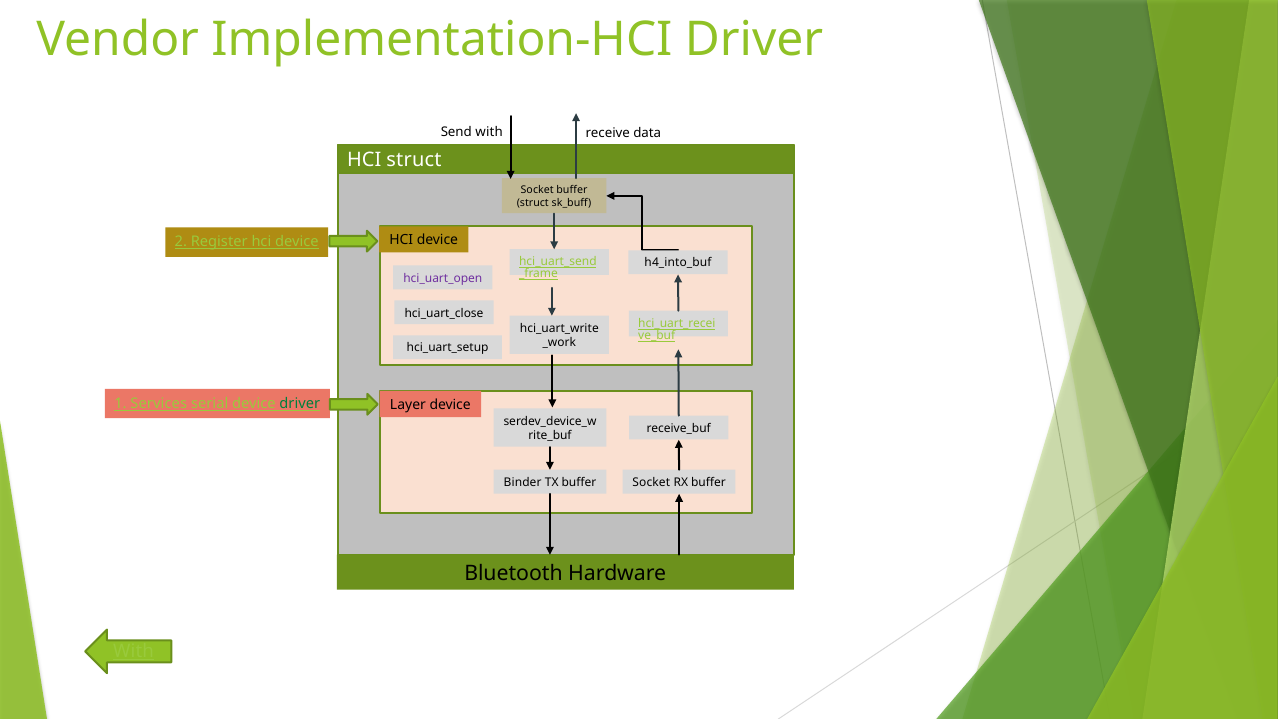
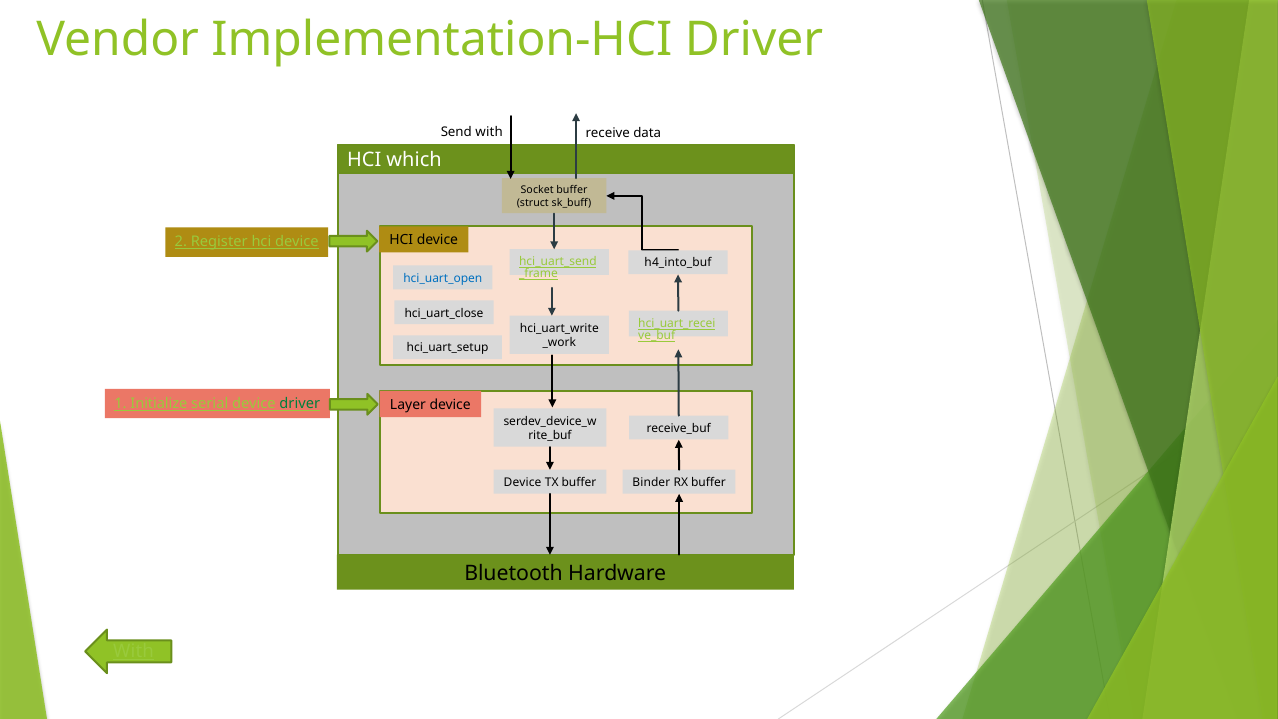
HCI struct: struct -> which
hci_uart_open colour: purple -> blue
Services: Services -> Initialize
Binder at (523, 482): Binder -> Device
Socket at (651, 482): Socket -> Binder
